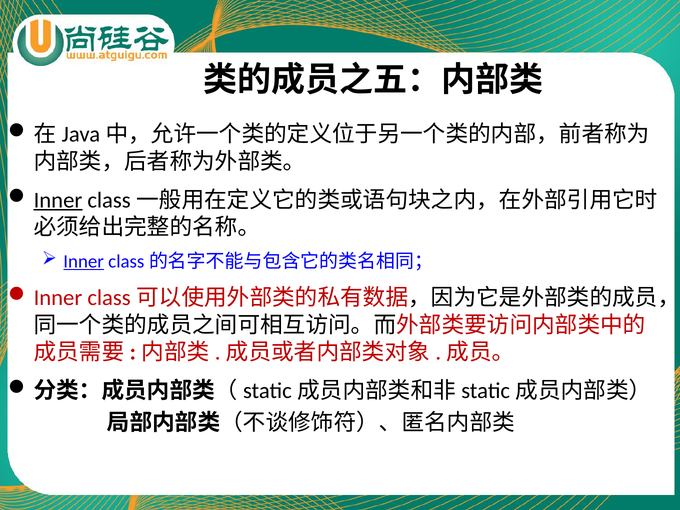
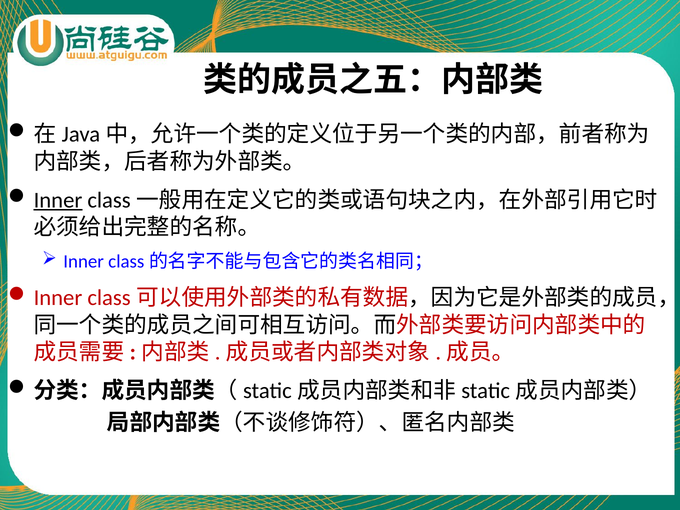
Inner at (84, 261) underline: present -> none
